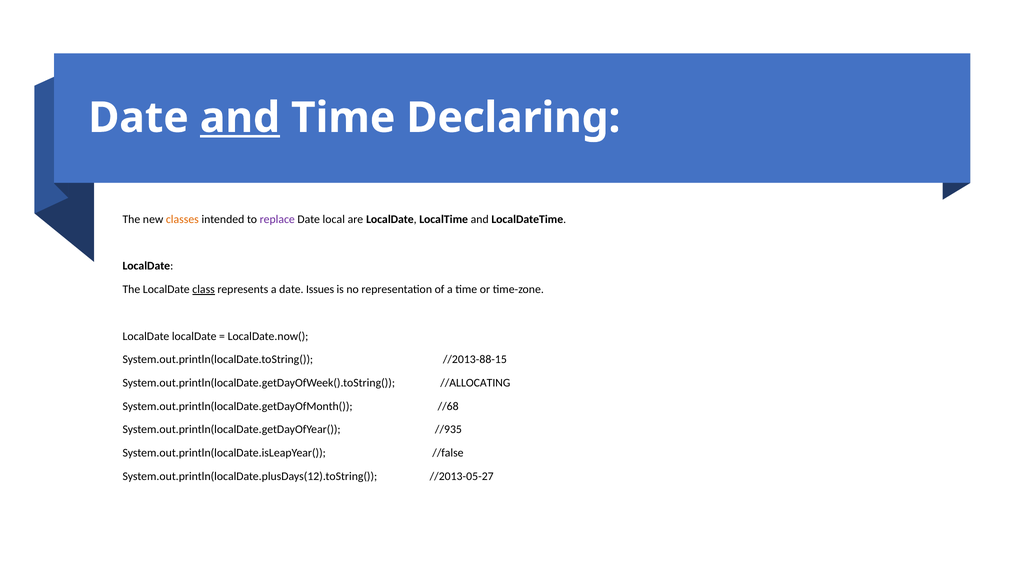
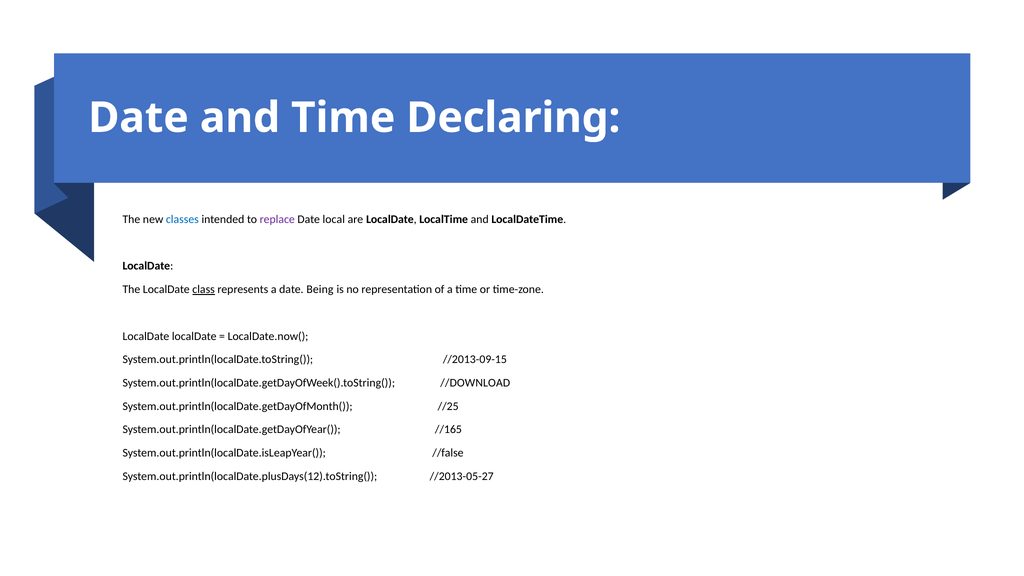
and at (240, 118) underline: present -> none
classes colour: orange -> blue
Issues: Issues -> Being
//2013-88-15: //2013-88-15 -> //2013-09-15
//ALLOCATING: //ALLOCATING -> //DOWNLOAD
//68: //68 -> //25
//935: //935 -> //165
